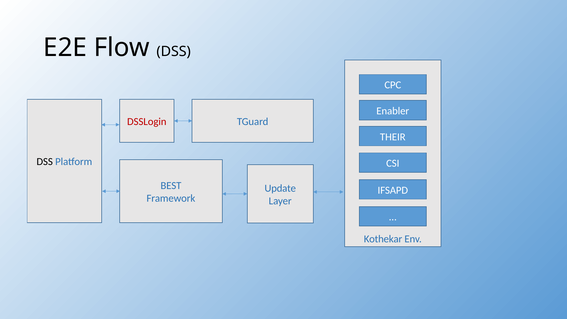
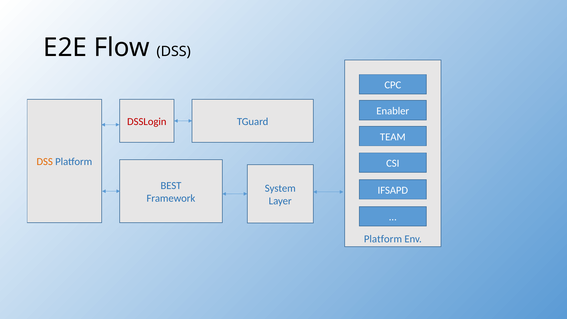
THEIR: THEIR -> TEAM
DSS at (45, 162) colour: black -> orange
Update: Update -> System
Kothekar at (383, 239): Kothekar -> Platform
